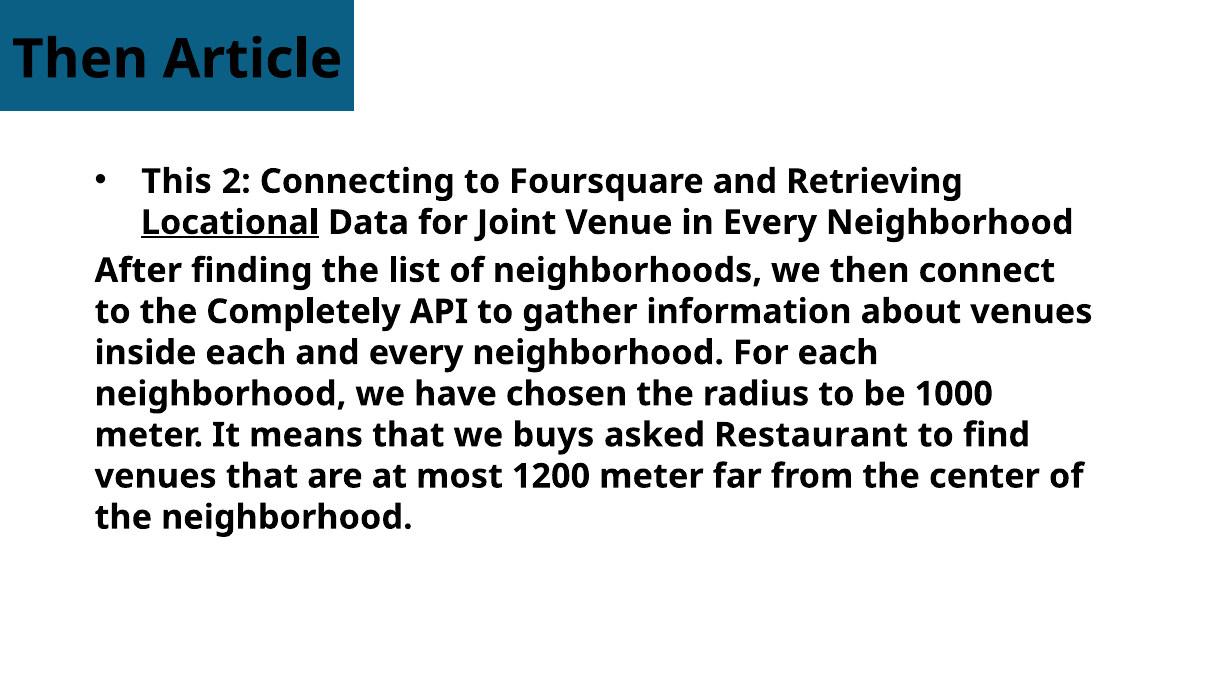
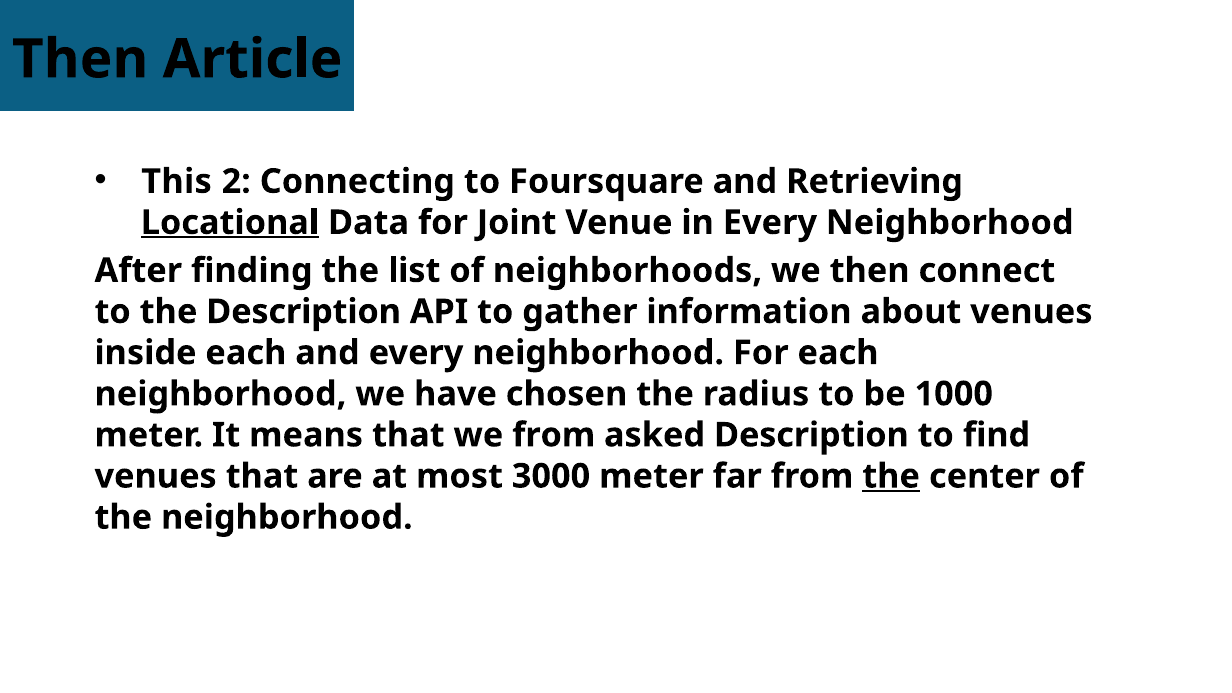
the Completely: Completely -> Description
we buys: buys -> from
asked Restaurant: Restaurant -> Description
1200: 1200 -> 3000
the at (891, 476) underline: none -> present
